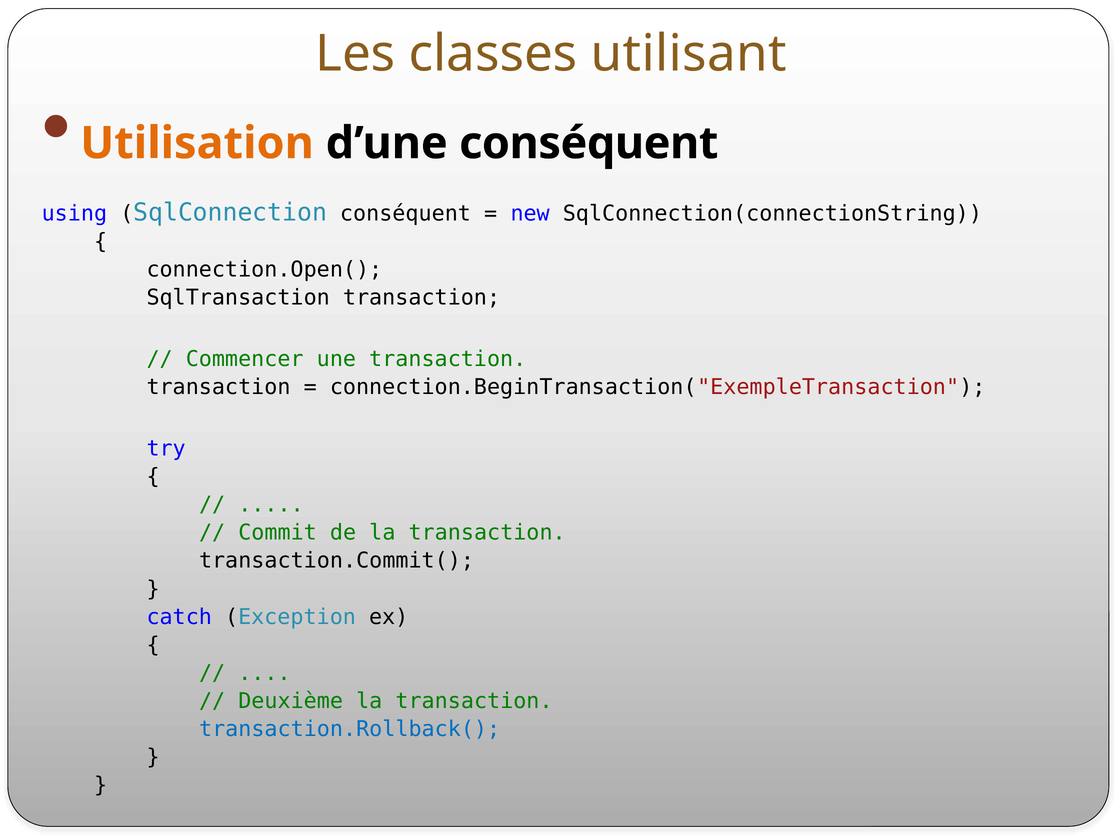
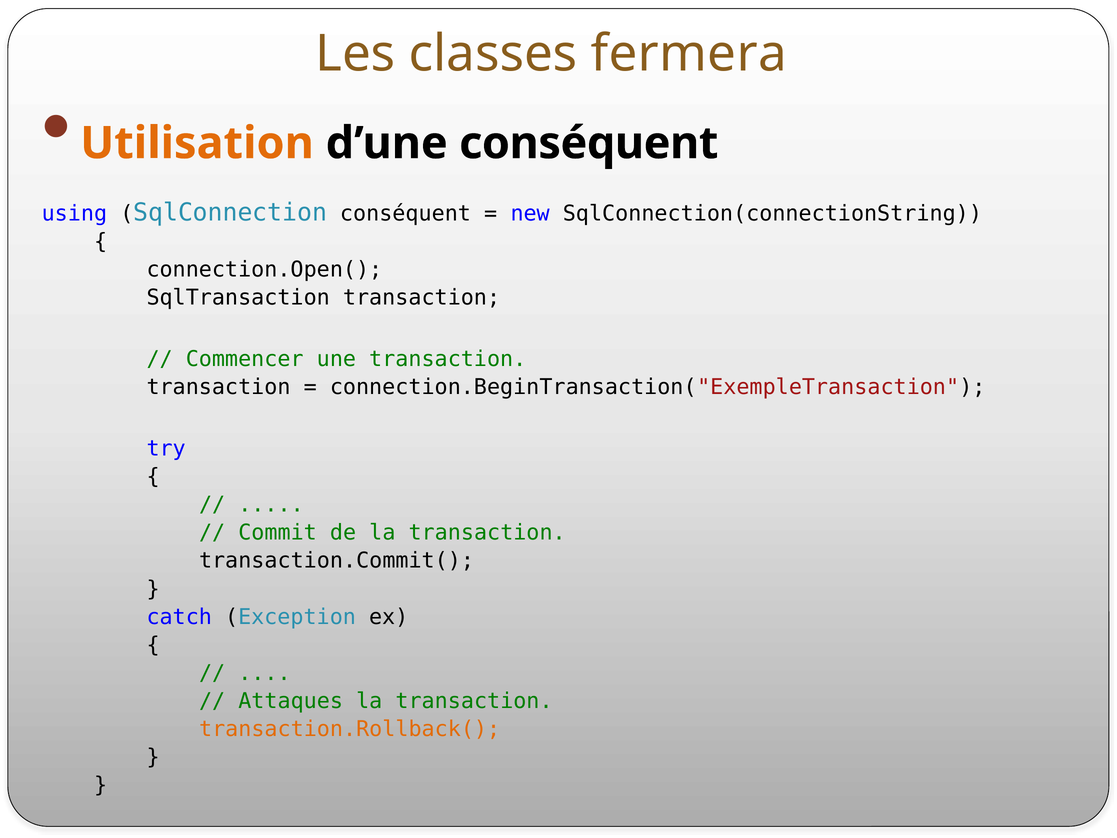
utilisant: utilisant -> fermera
Deuxième: Deuxième -> Attaques
transaction.Rollback( colour: blue -> orange
